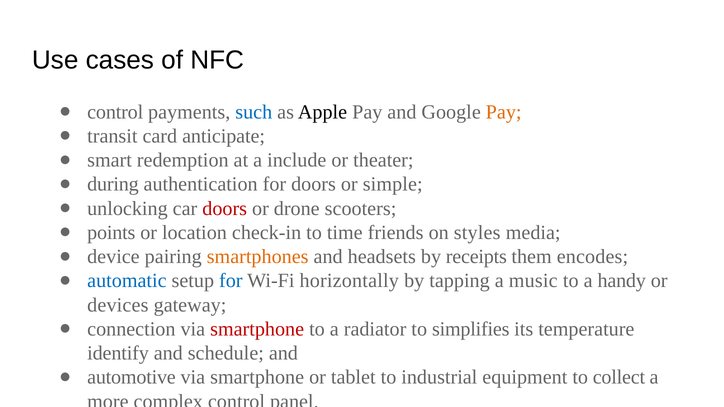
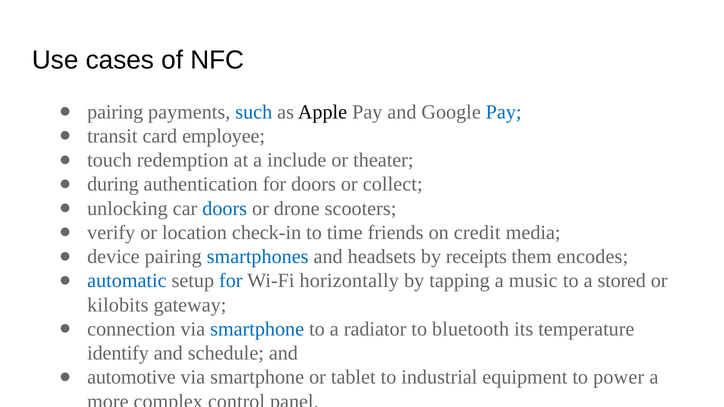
control at (115, 112): control -> pairing
Pay at (504, 112) colour: orange -> blue
anticipate: anticipate -> employee
smart: smart -> touch
simple: simple -> collect
doors at (225, 209) colour: red -> blue
points: points -> verify
styles: styles -> credit
smartphones colour: orange -> blue
handy: handy -> stored
devices: devices -> kilobits
smartphone at (257, 329) colour: red -> blue
simplifies: simplifies -> bluetooth
collect: collect -> power
